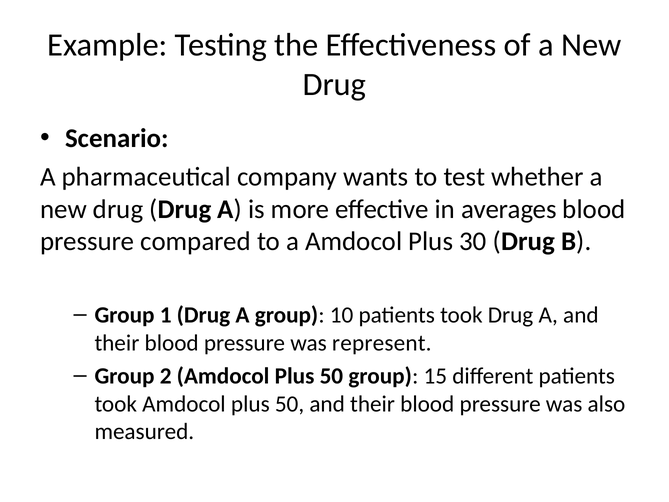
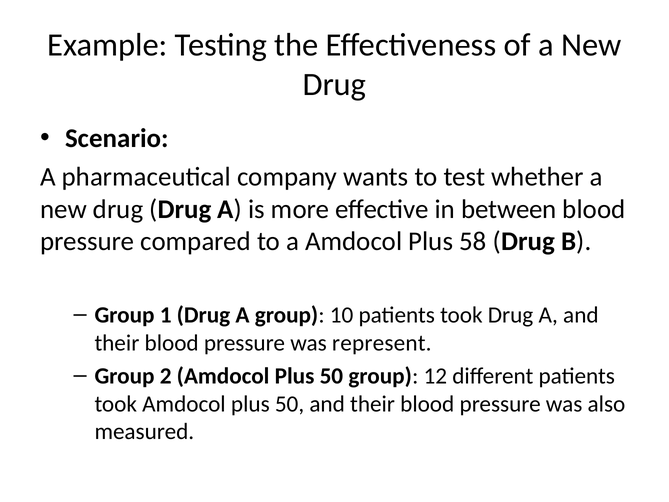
averages: averages -> between
30: 30 -> 58
15: 15 -> 12
